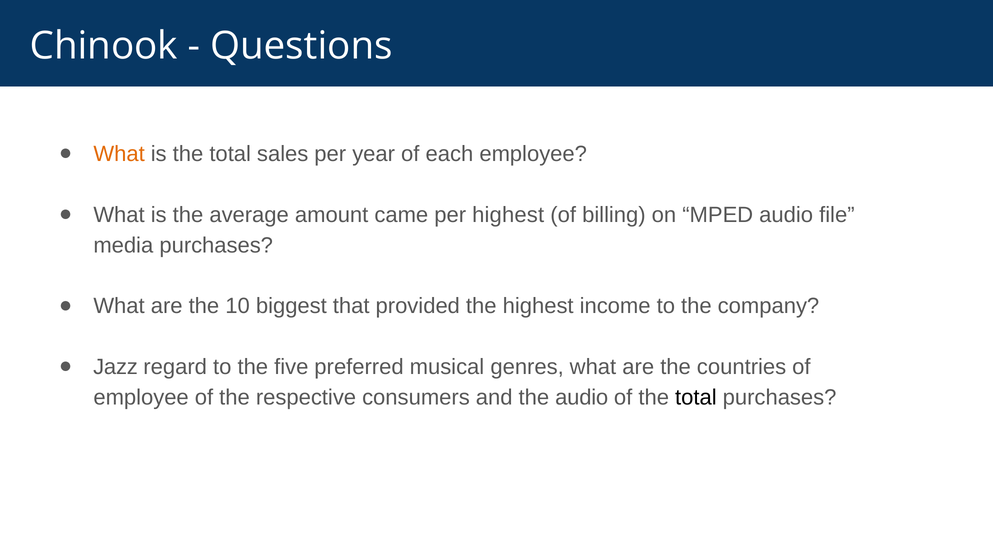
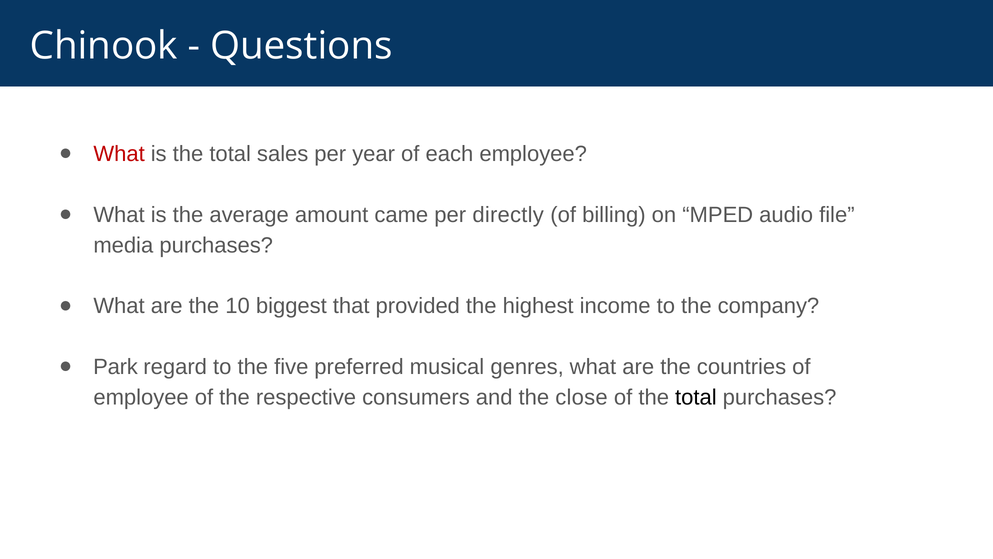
What at (119, 154) colour: orange -> red
per highest: highest -> directly
Jazz: Jazz -> Park
the audio: audio -> close
